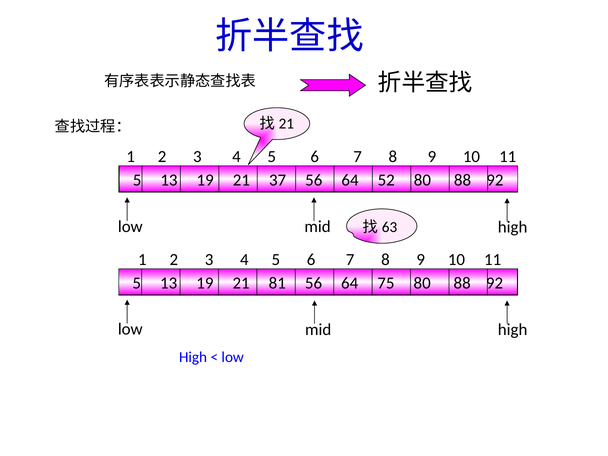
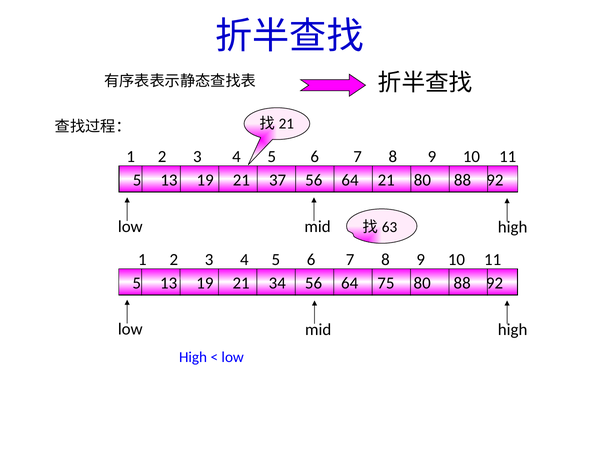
64 52: 52 -> 21
81: 81 -> 34
